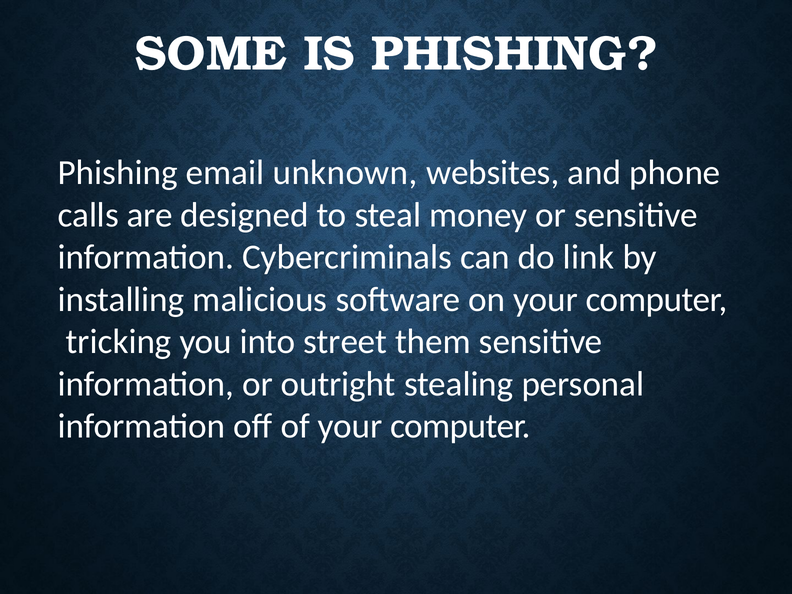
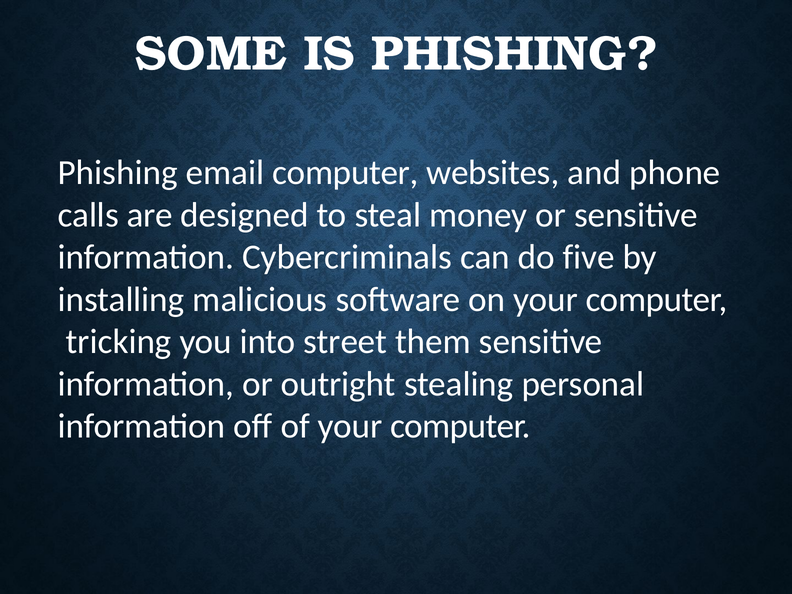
email unknown: unknown -> computer
link: link -> five
